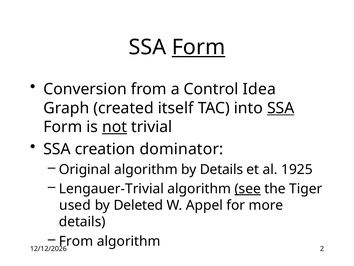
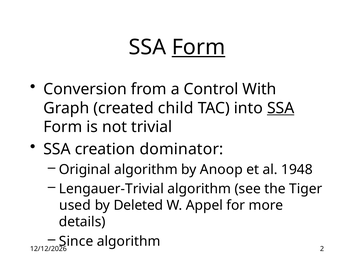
Idea: Idea -> With
itself: itself -> child
not underline: present -> none
by Details: Details -> Anoop
1925: 1925 -> 1948
see underline: present -> none
From at (76, 241): From -> Since
